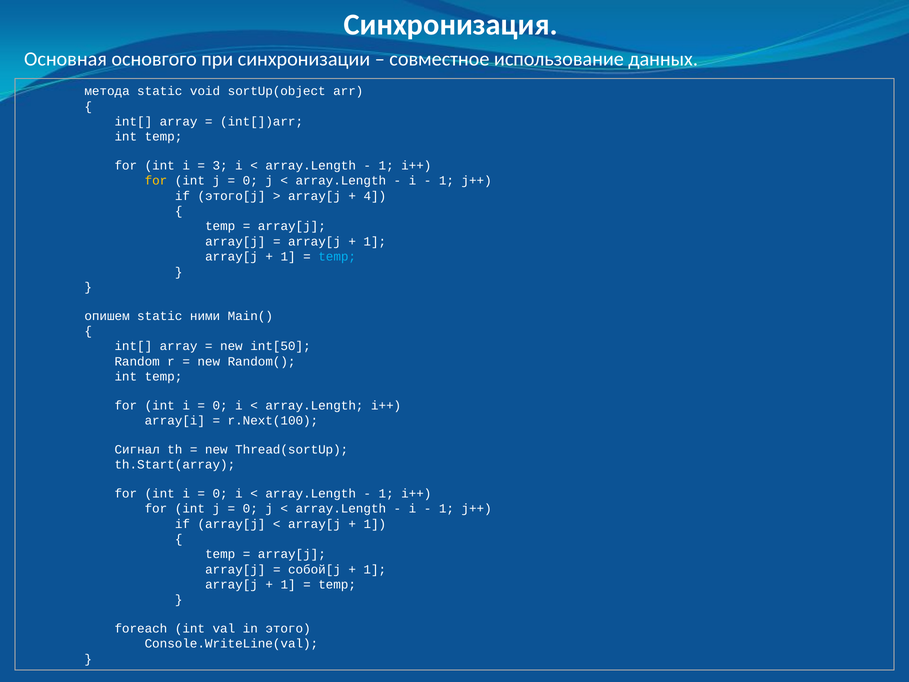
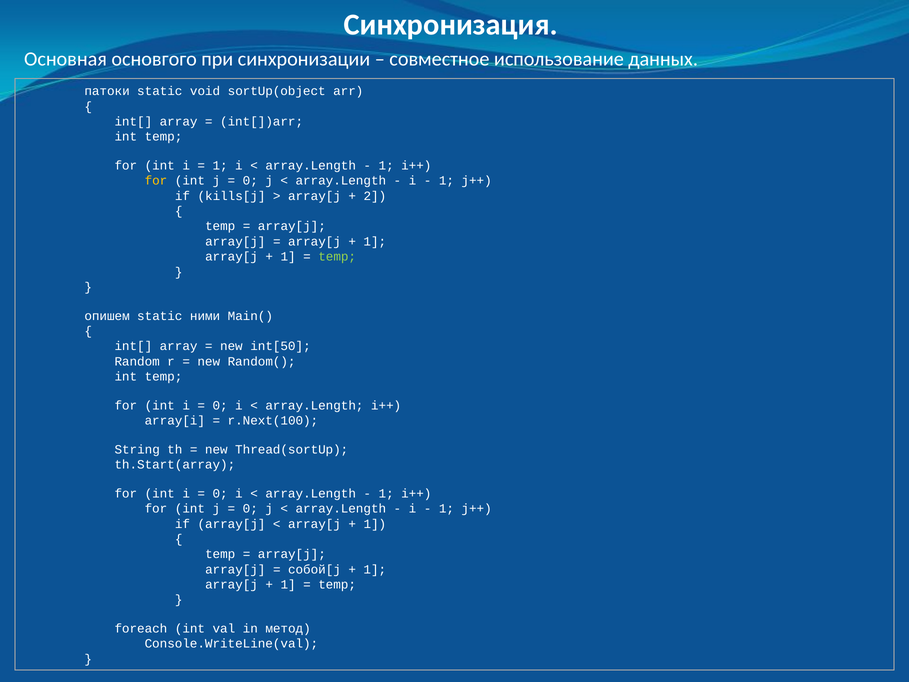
метода: метода -> патоки
3 at (220, 166): 3 -> 1
этого[j: этого[j -> kills[j
4: 4 -> 2
temp at (337, 257) colour: light blue -> light green
Сигнал: Сигнал -> String
этого: этого -> метод
